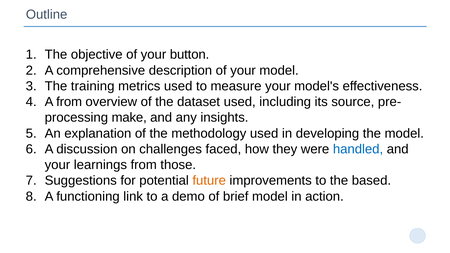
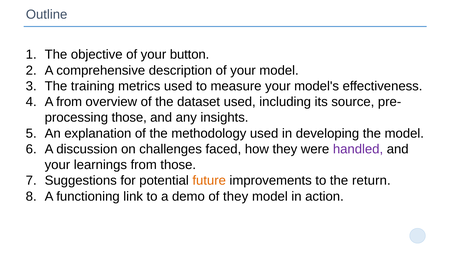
make at (129, 118): make -> those
handled colour: blue -> purple
based: based -> return
of brief: brief -> they
